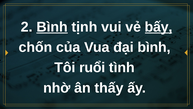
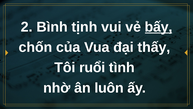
Bình at (52, 27) underline: present -> none
đại bình: bình -> thấy
thấy: thấy -> luôn
